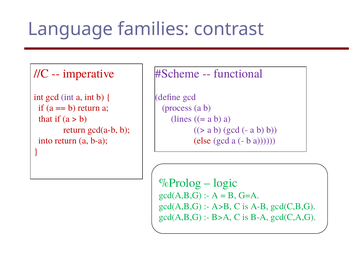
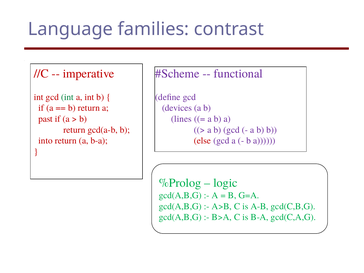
int at (67, 97) colour: purple -> green
process: process -> devices
that: that -> past
